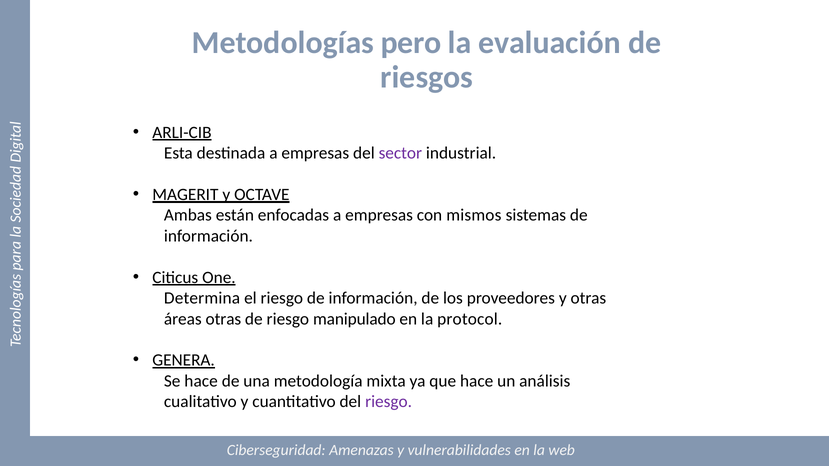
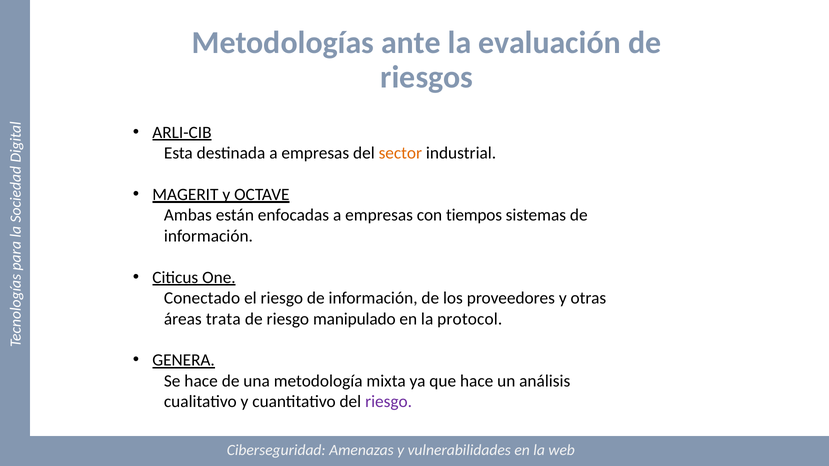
pero: pero -> ante
sector colour: purple -> orange
mismos: mismos -> tiempos
Determina: Determina -> Conectado
áreas otras: otras -> trata
